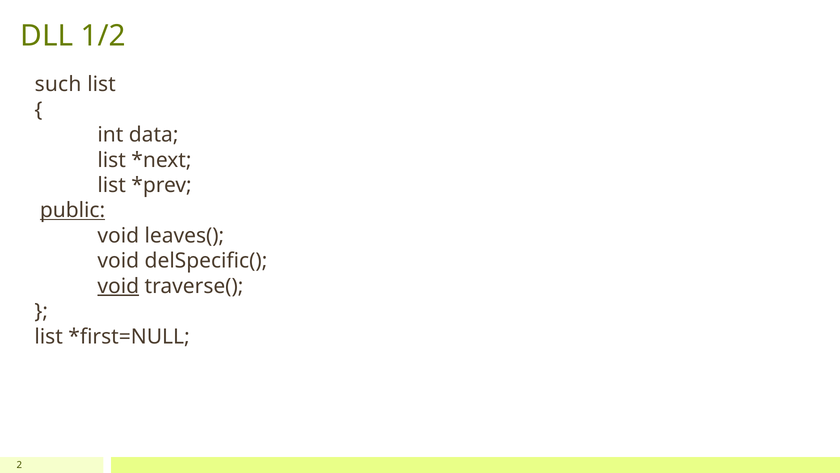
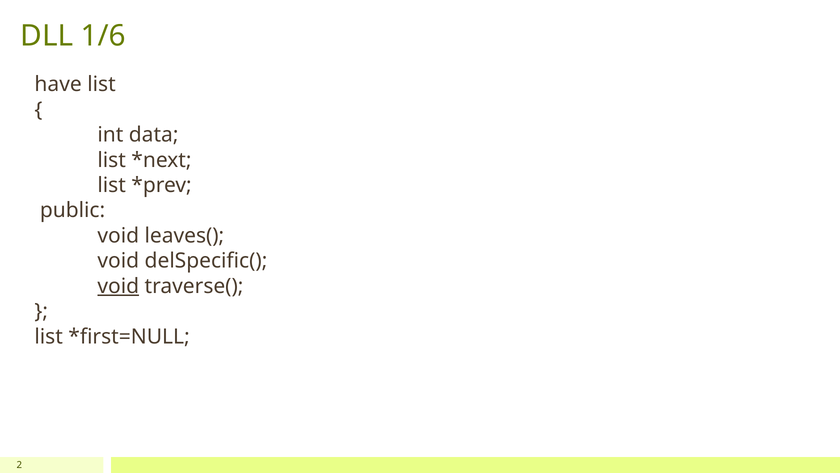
1/2: 1/2 -> 1/6
such: such -> have
public underline: present -> none
